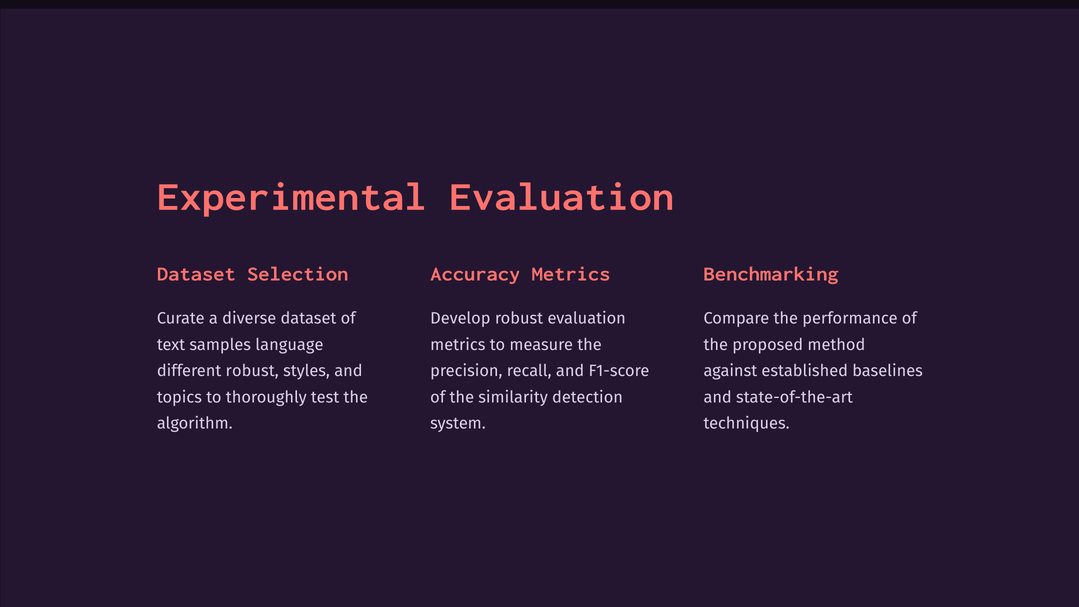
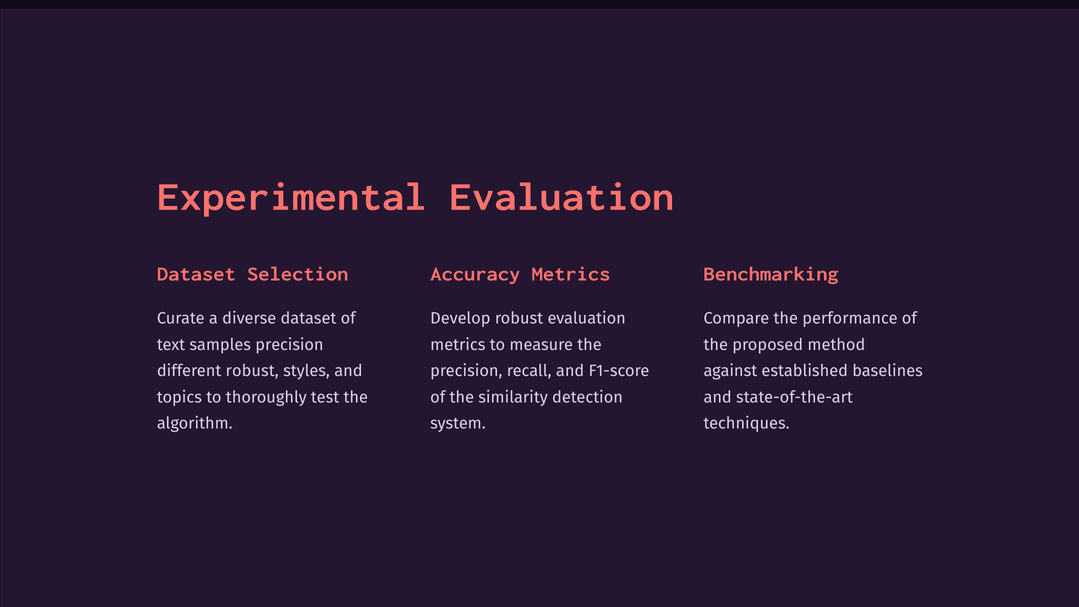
samples language: language -> precision
